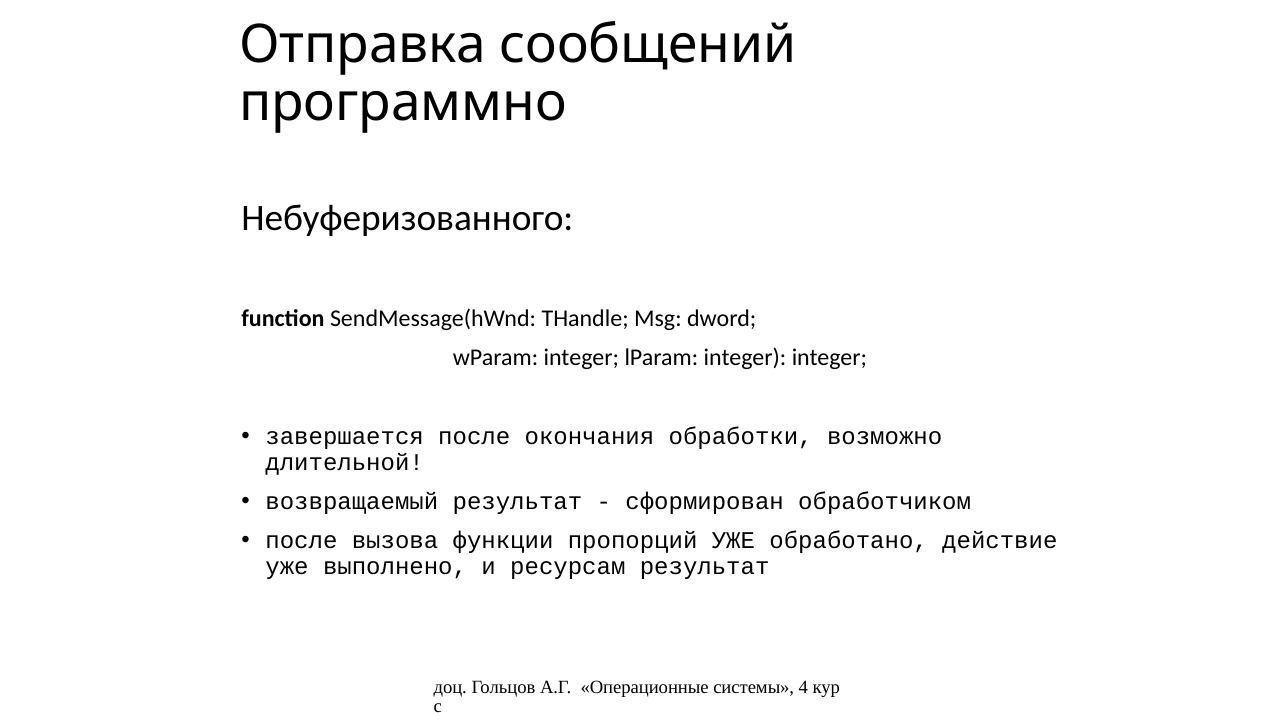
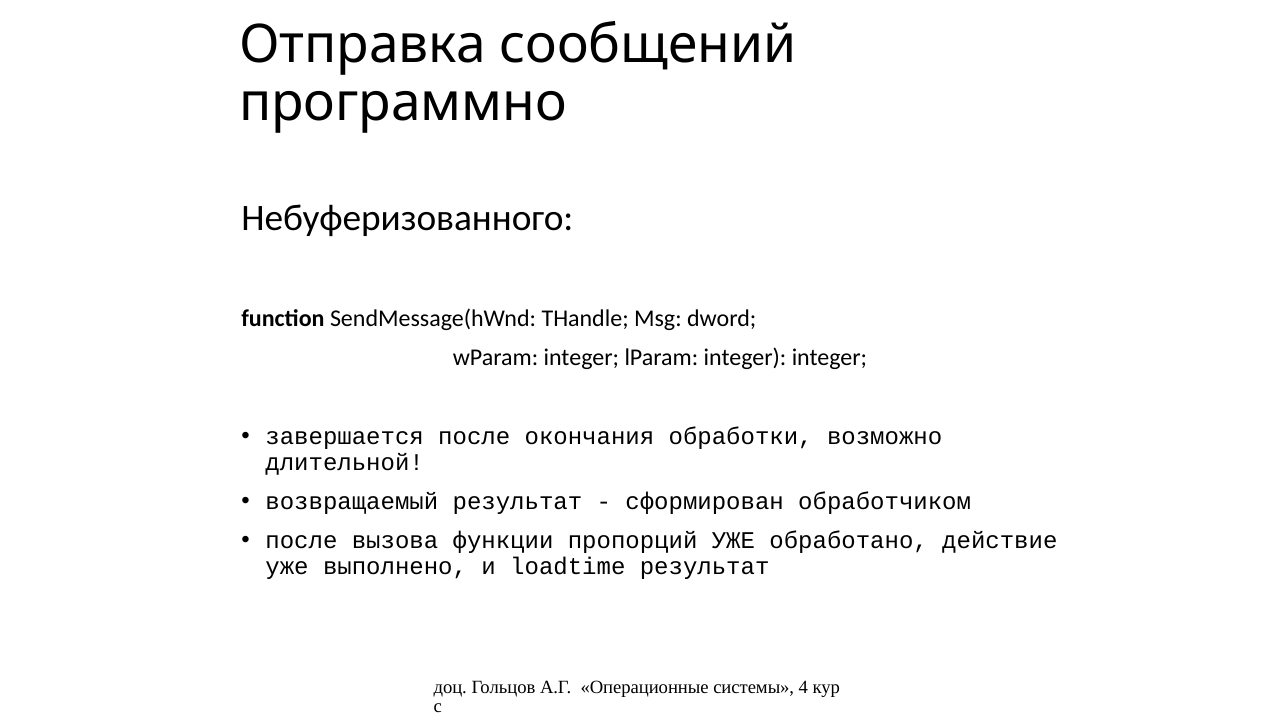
ресурсам: ресурсам -> loadtime
